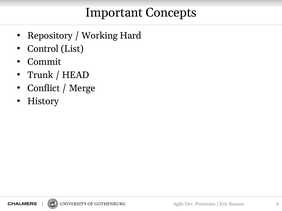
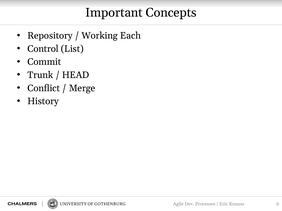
Hard: Hard -> Each
